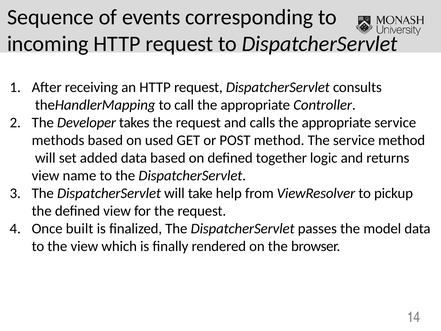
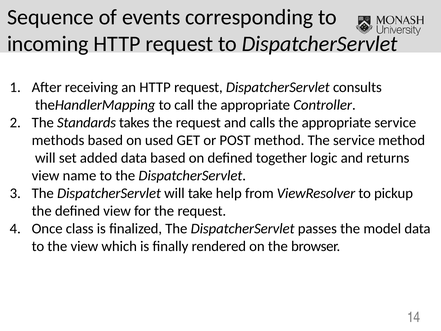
Developer: Developer -> Standards
built: built -> class
